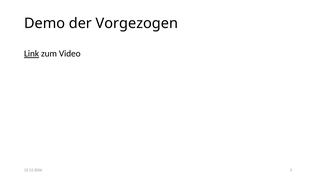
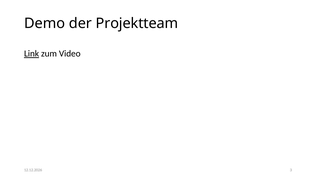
Vorgezogen: Vorgezogen -> Projektteam
